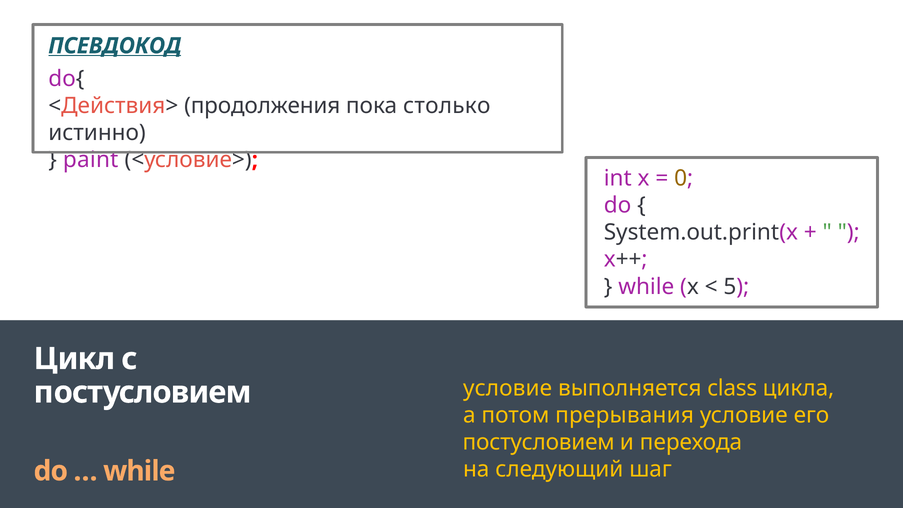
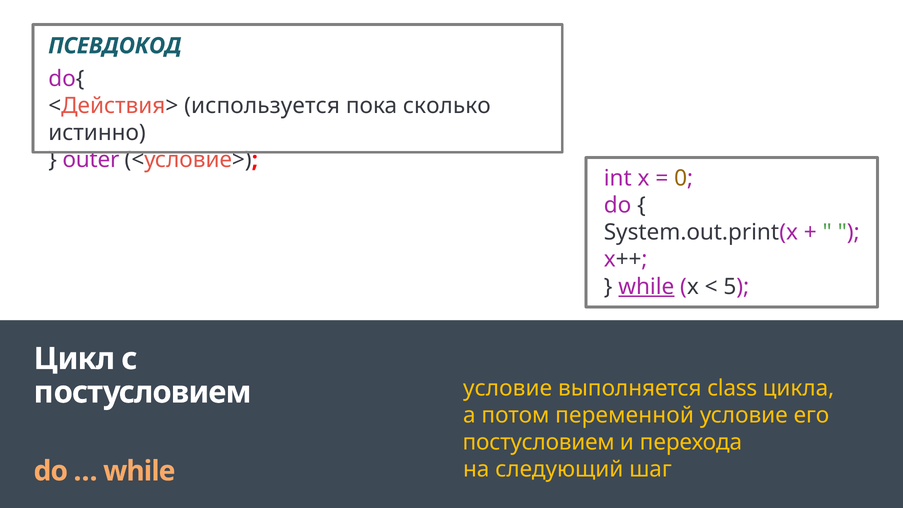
ПСЕВДОКОД underline: present -> none
продолжения: продолжения -> используется
столько: столько -> сколько
paint: paint -> outer
while at (646, 287) underline: none -> present
прерывания: прерывания -> переменной
